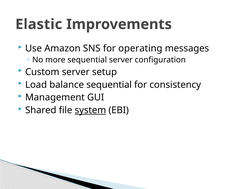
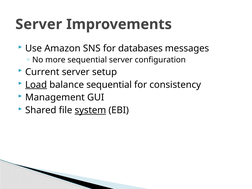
Elastic at (39, 24): Elastic -> Server
operating: operating -> databases
Custom: Custom -> Current
Load underline: none -> present
